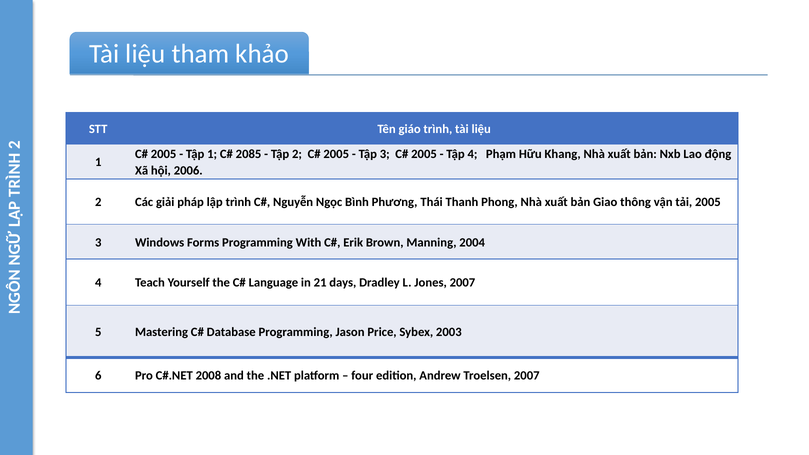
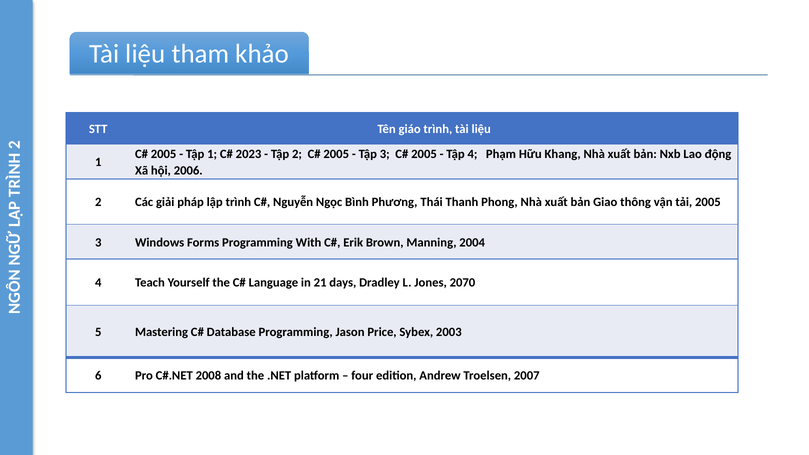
2085: 2085 -> 2023
Jones 2007: 2007 -> 2070
